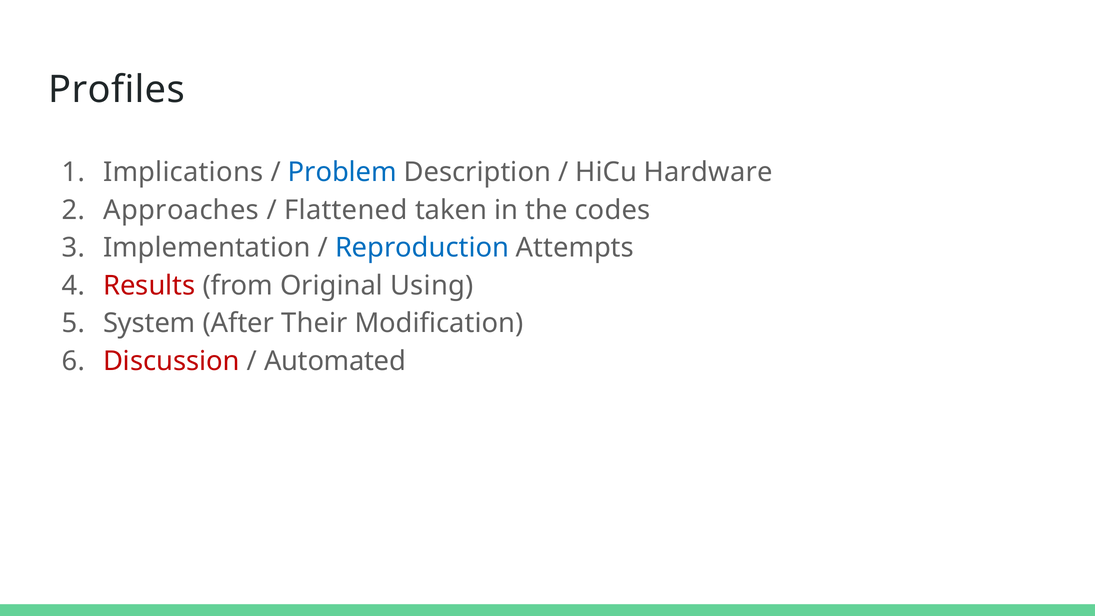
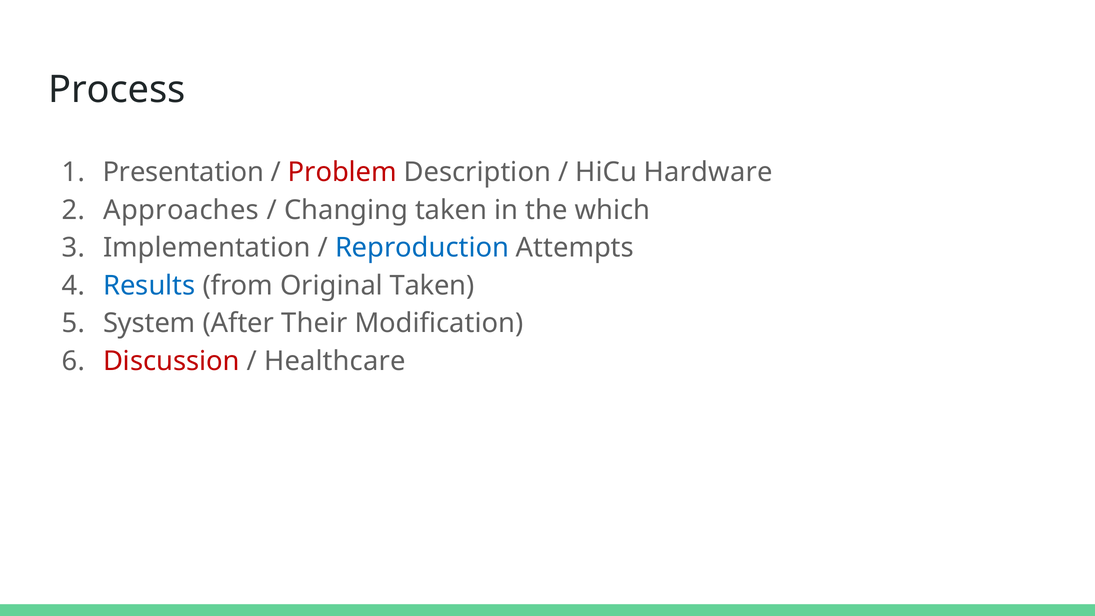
Profiles: Profiles -> Process
Implications: Implications -> Presentation
Problem colour: blue -> red
Flattened: Flattened -> Changing
codes: codes -> which
Results colour: red -> blue
Original Using: Using -> Taken
Automated: Automated -> Healthcare
